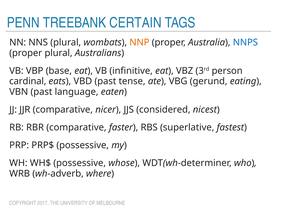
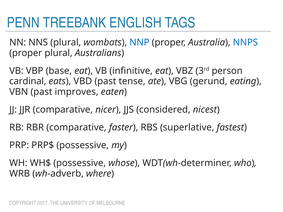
CERTAIN: CERTAIN -> ENGLISH
NNP colour: orange -> blue
language: language -> improves
